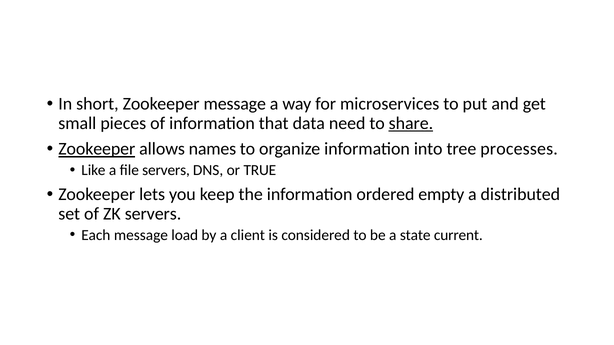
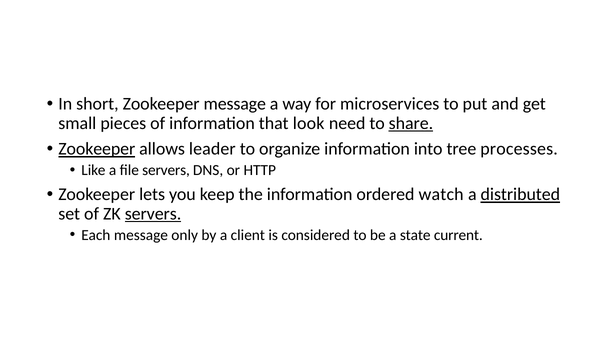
data: data -> look
names: names -> leader
TRUE: TRUE -> HTTP
empty: empty -> watch
distributed underline: none -> present
servers at (153, 214) underline: none -> present
load: load -> only
